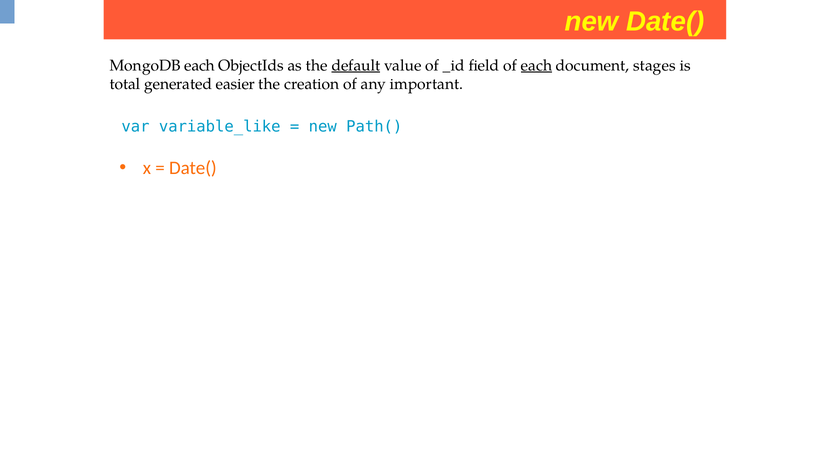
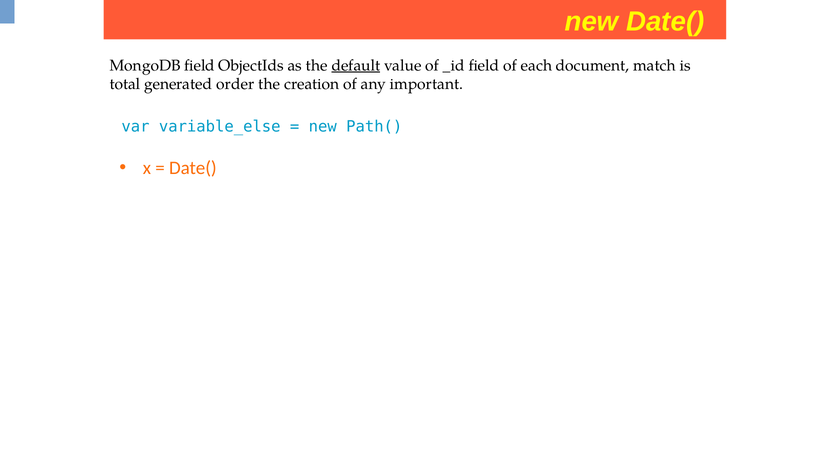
MongoDB each: each -> field
each at (536, 65) underline: present -> none
stages: stages -> match
easier: easier -> order
variable_like: variable_like -> variable_else
